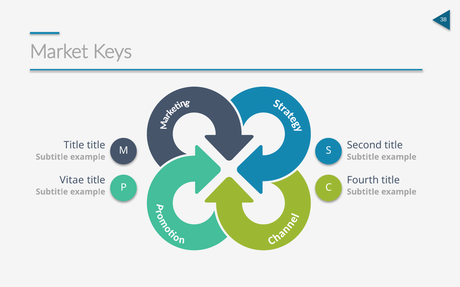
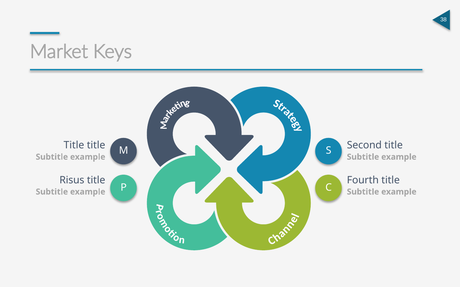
Vitae: Vitae -> Risus
